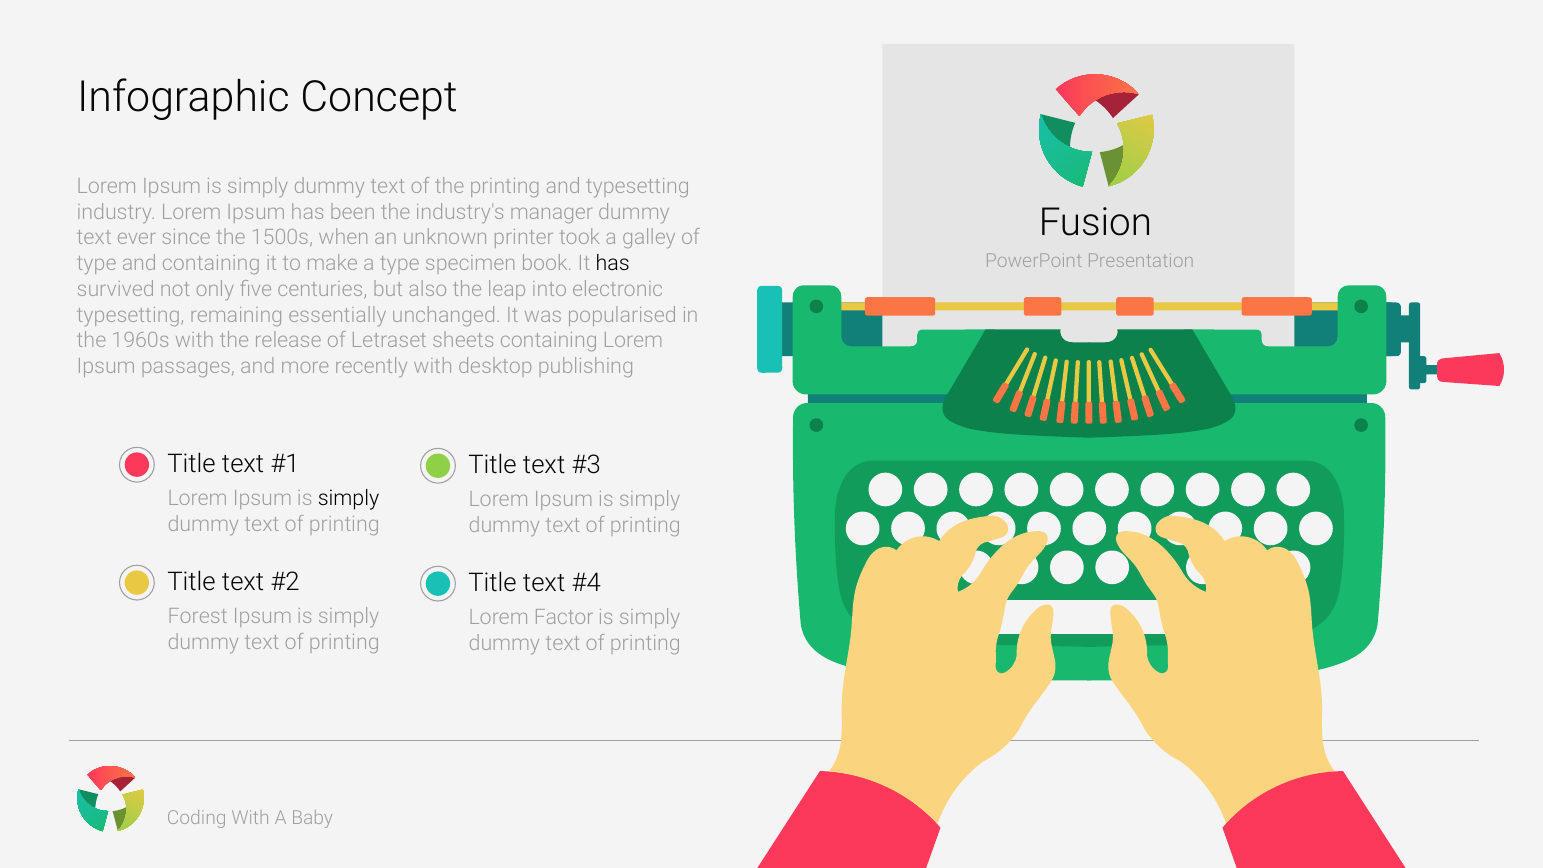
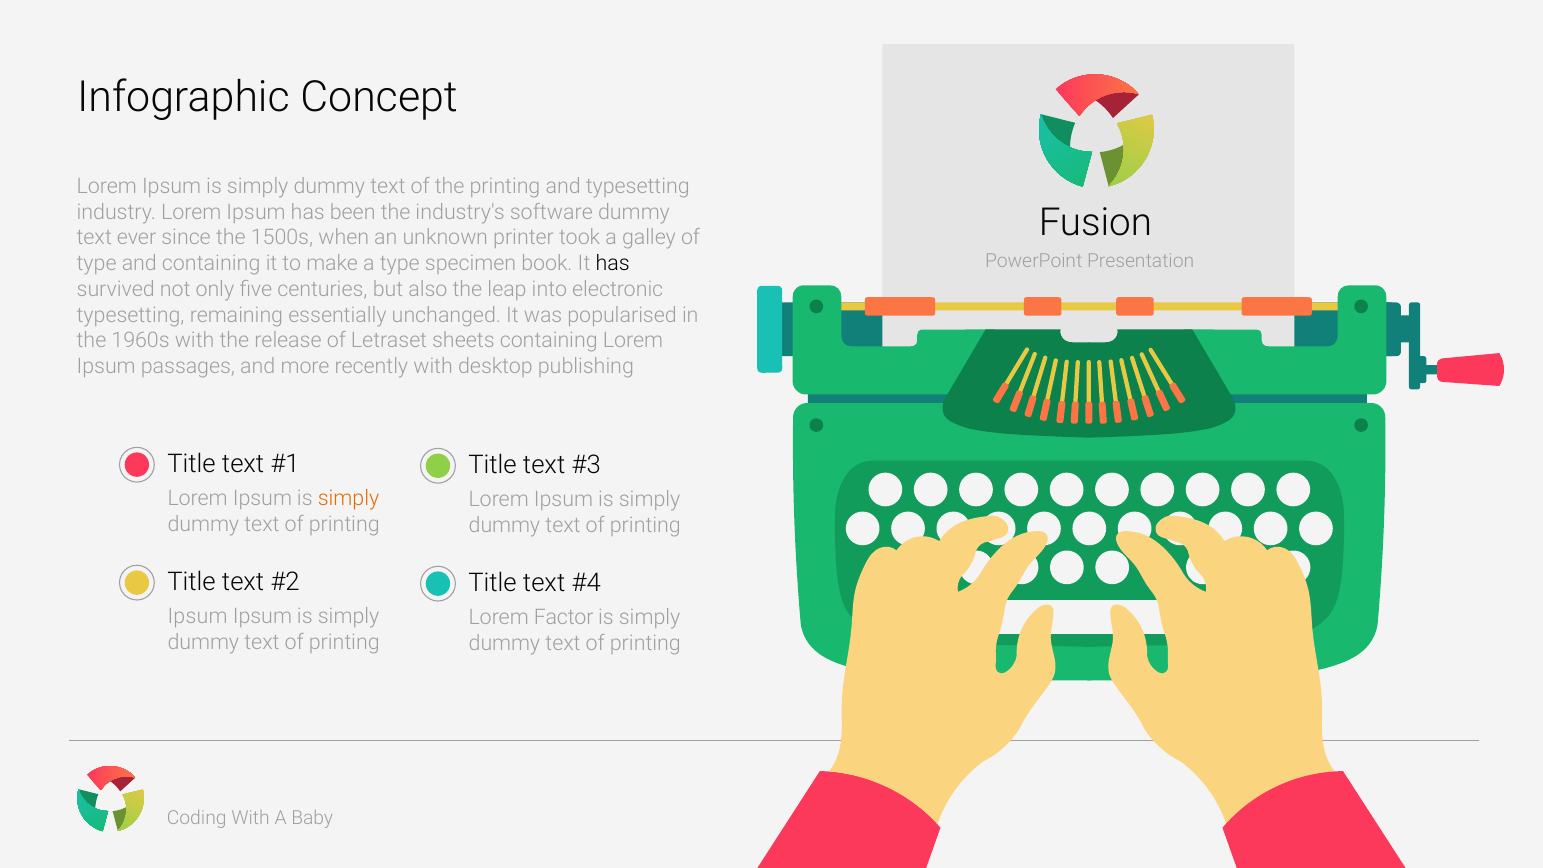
manager: manager -> software
simply at (349, 499) colour: black -> orange
Forest at (198, 617): Forest -> Ipsum
